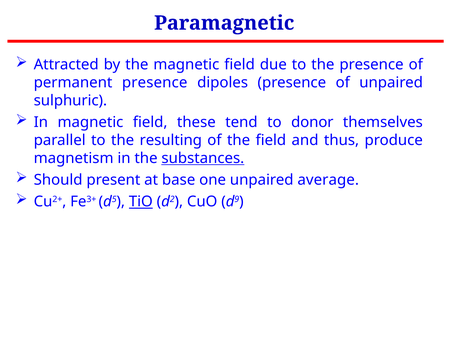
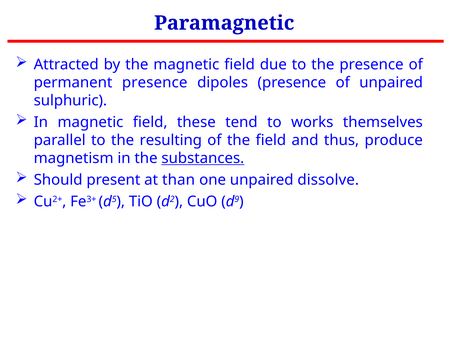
donor: donor -> works
base: base -> than
average: average -> dissolve
TiO underline: present -> none
